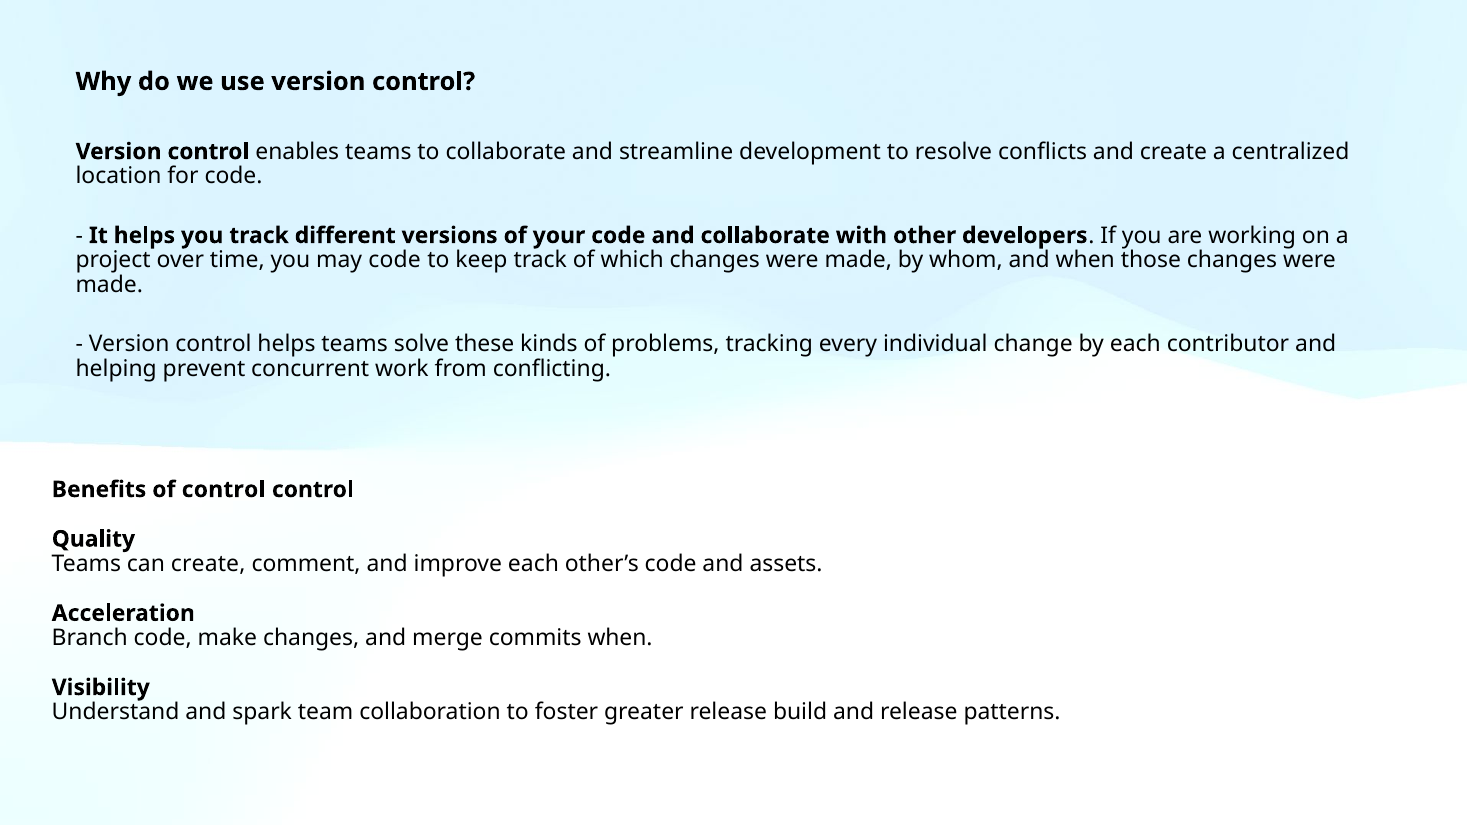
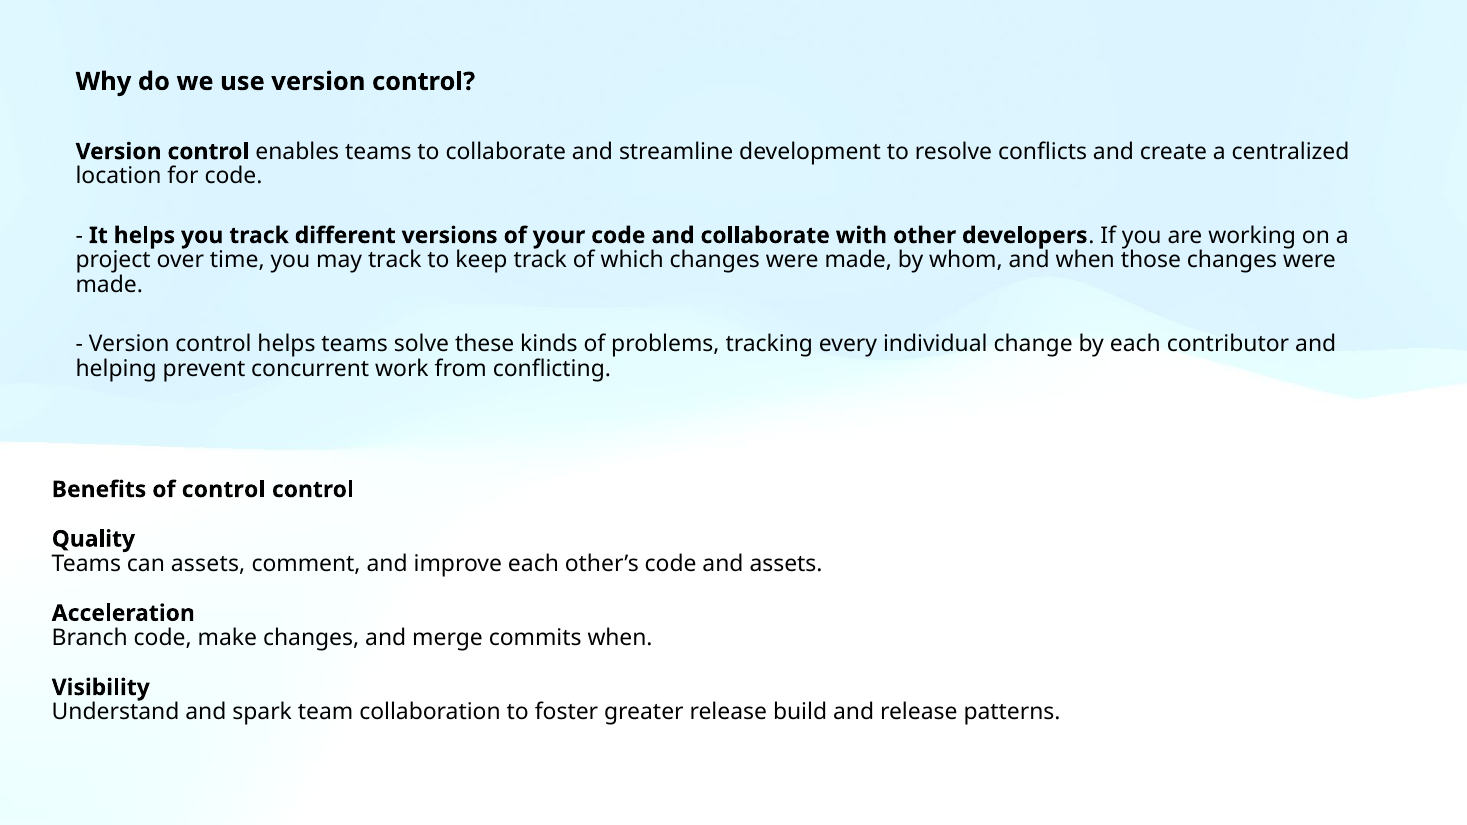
may code: code -> track
can create: create -> assets
